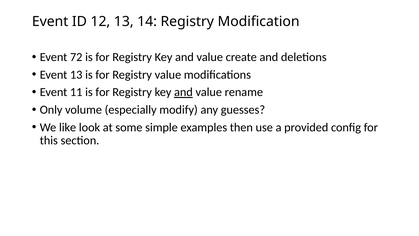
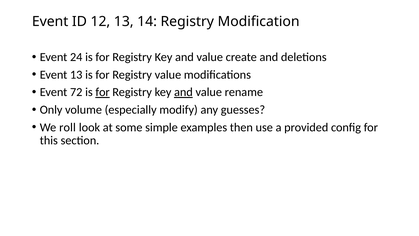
72: 72 -> 24
11: 11 -> 72
for at (103, 92) underline: none -> present
like: like -> roll
